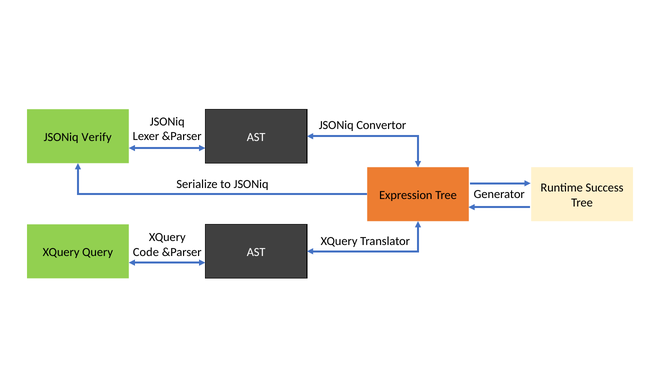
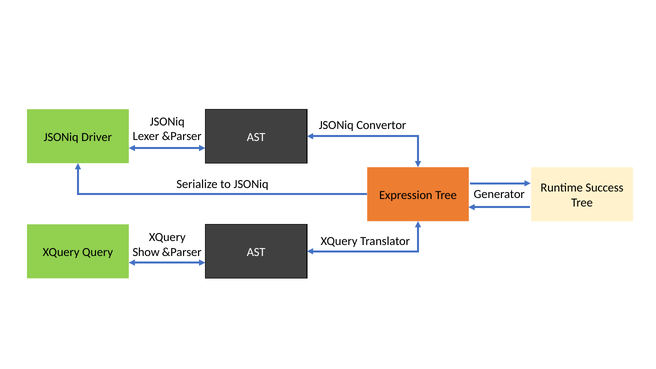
Verify: Verify -> Driver
Code: Code -> Show
